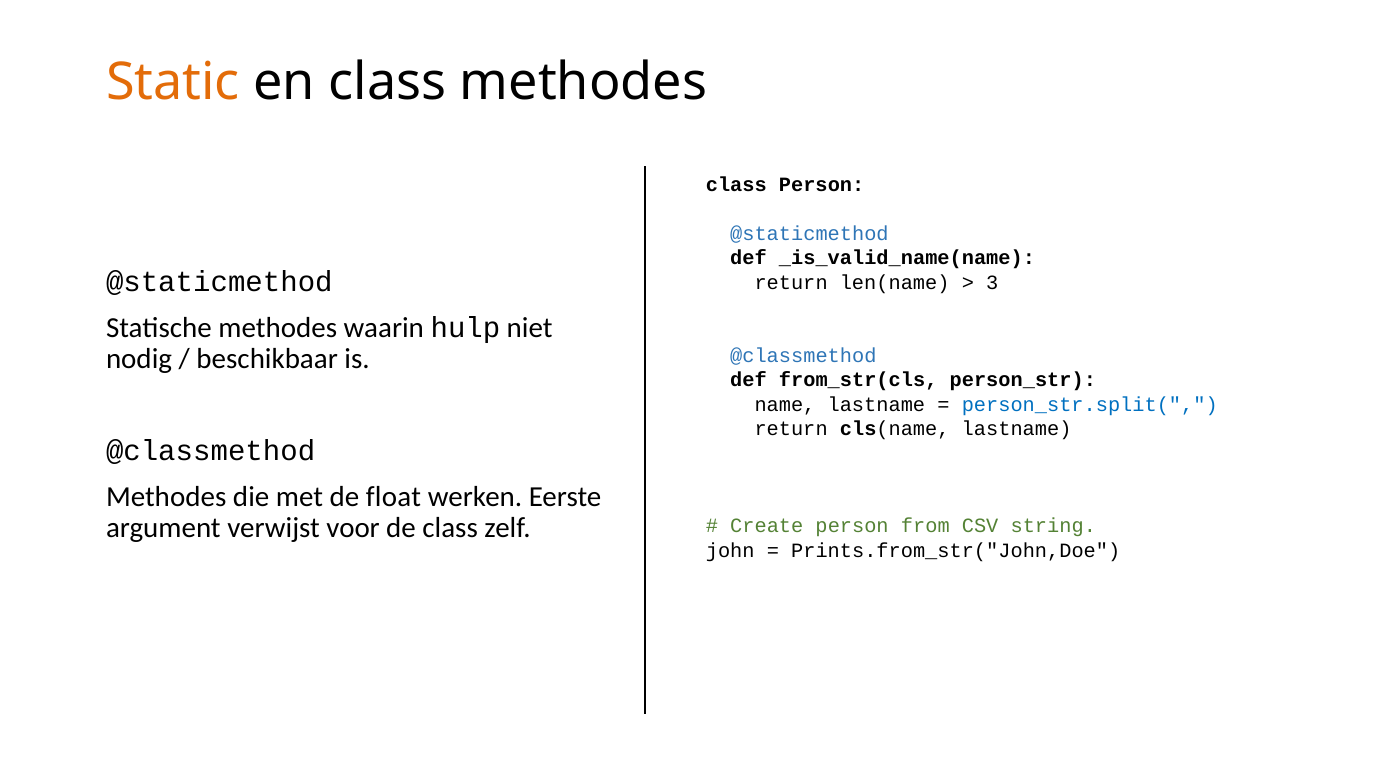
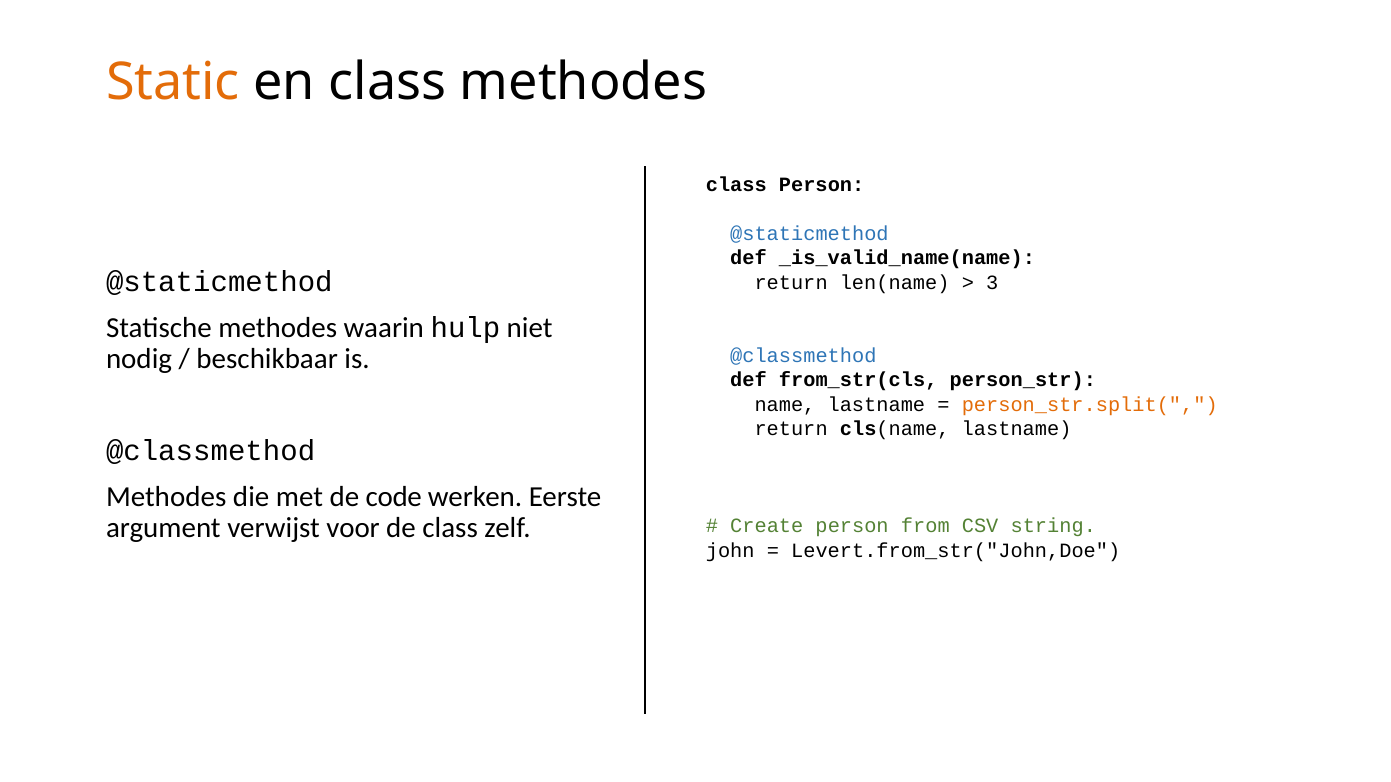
person_str.split( colour: blue -> orange
float: float -> code
Prints.from_str("John,Doe: Prints.from_str("John,Doe -> Levert.from_str("John,Doe
